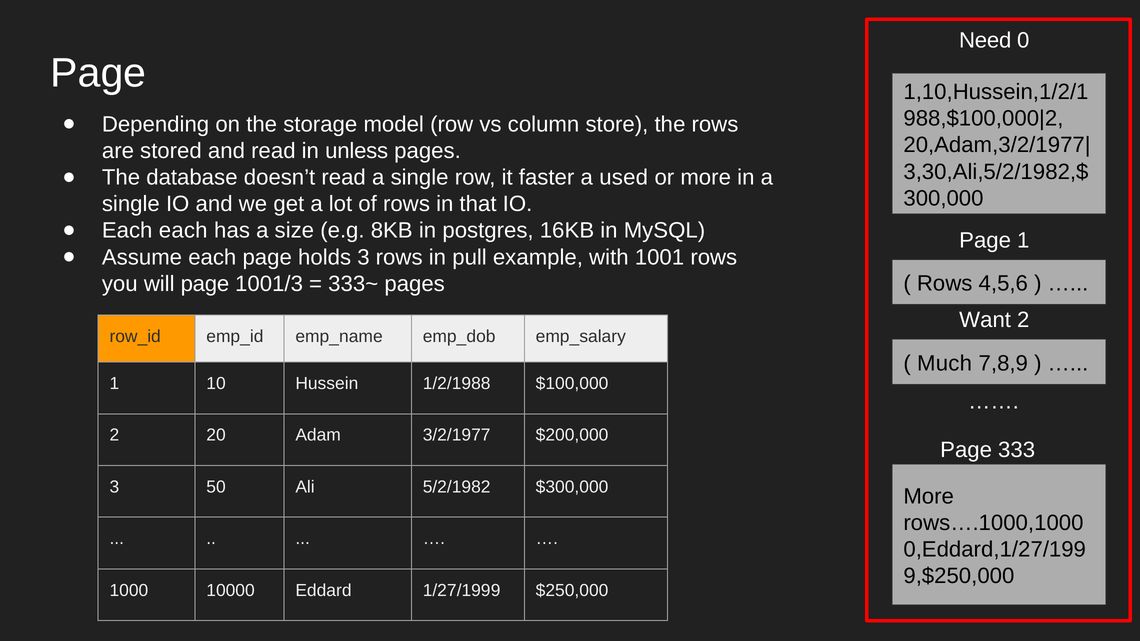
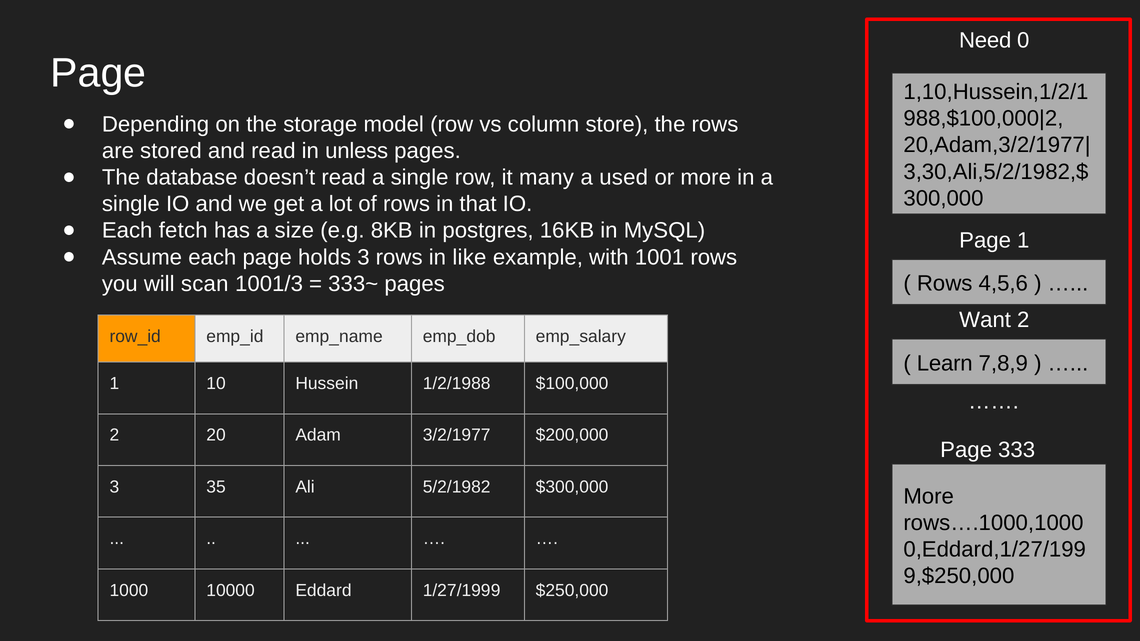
faster: faster -> many
Each each: each -> fetch
pull: pull -> like
will page: page -> scan
Much: Much -> Learn
50: 50 -> 35
